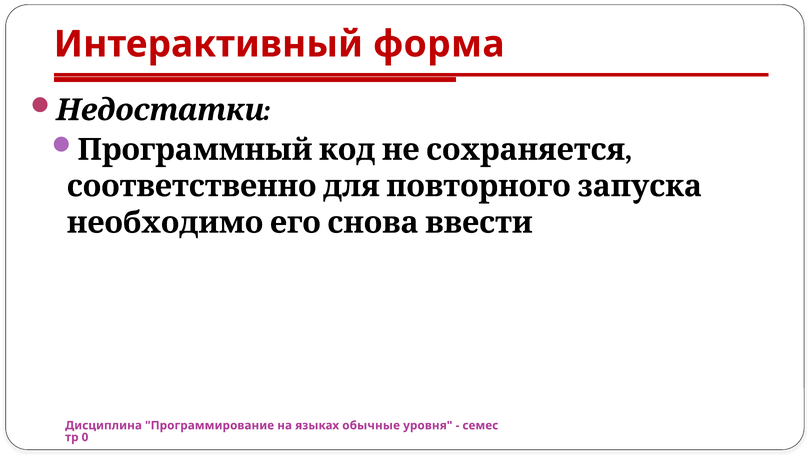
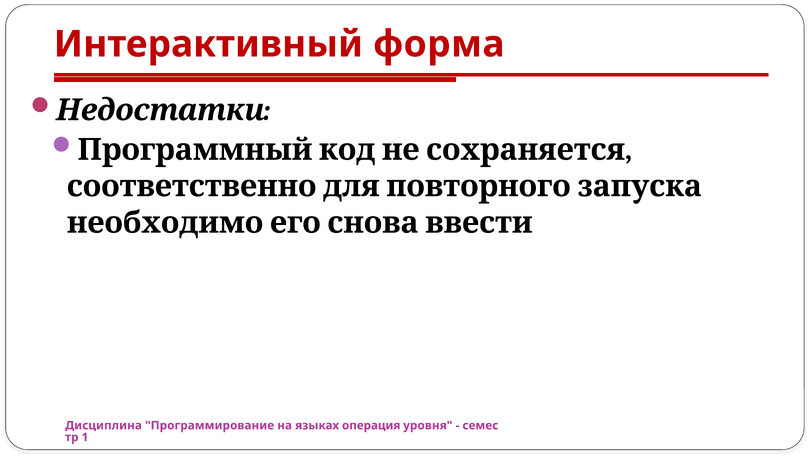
обычные: обычные -> операция
0: 0 -> 1
